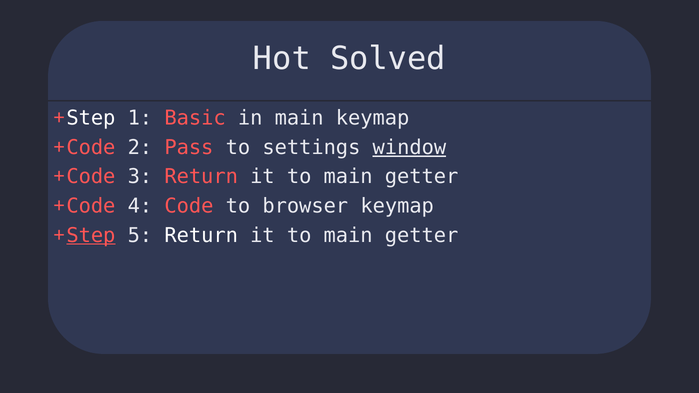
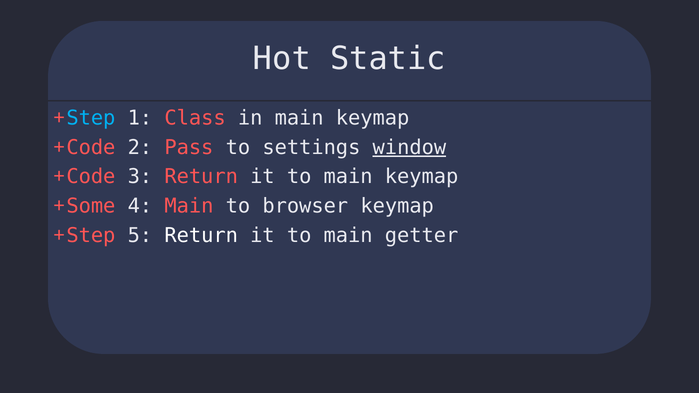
Solved: Solved -> Static
Step at (91, 118) colour: white -> light blue
Basic: Basic -> Class
getter at (422, 177): getter -> keymap
Code at (91, 206): Code -> Some
4 Code: Code -> Main
Step at (91, 235) underline: present -> none
